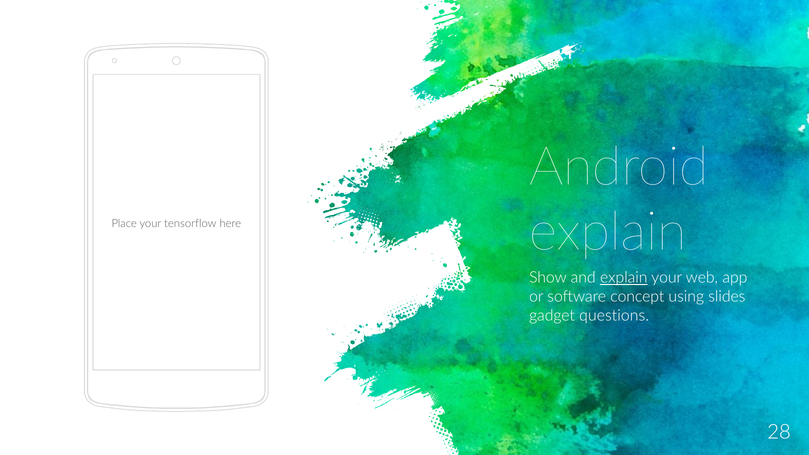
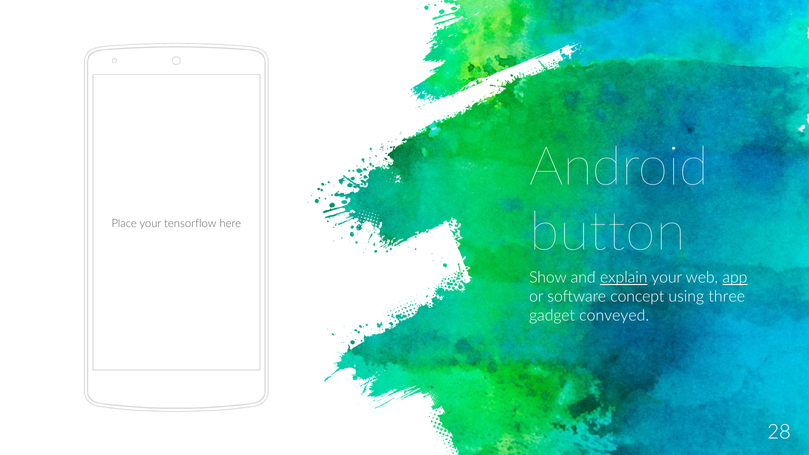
explain at (608, 232): explain -> button
app underline: none -> present
slides: slides -> three
questions: questions -> conveyed
